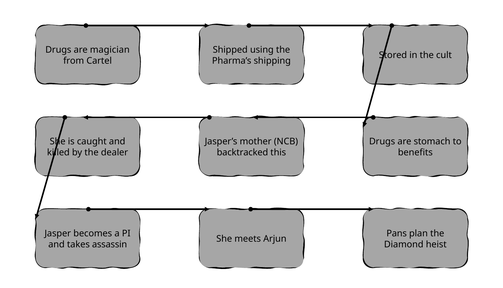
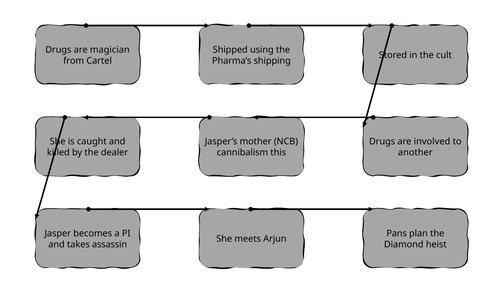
stomach: stomach -> involved
backtracked: backtracked -> cannibalism
benefits: benefits -> another
